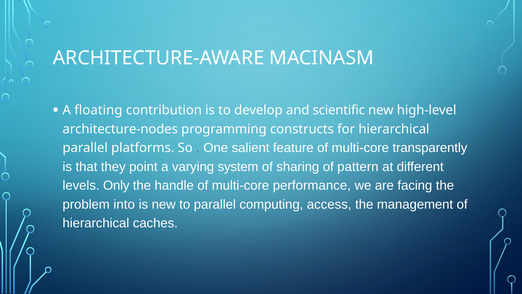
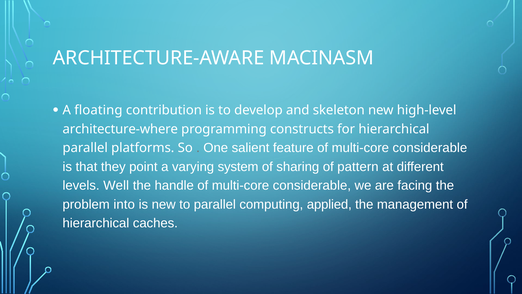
scientific: scientific -> skeleton
architecture-nodes: architecture-nodes -> architecture-where
feature of multi-core transparently: transparently -> considerable
Only: Only -> Well
performance at (312, 185): performance -> considerable
access: access -> applied
